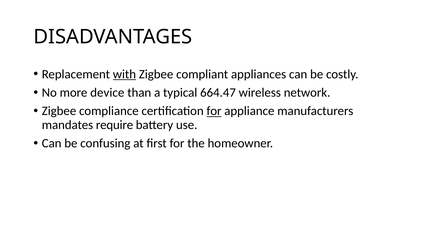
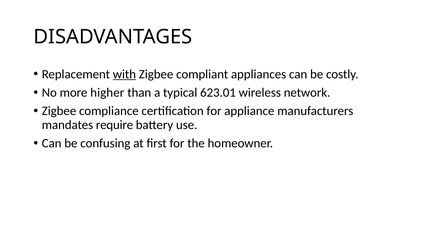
device: device -> higher
664.47: 664.47 -> 623.01
for at (214, 111) underline: present -> none
